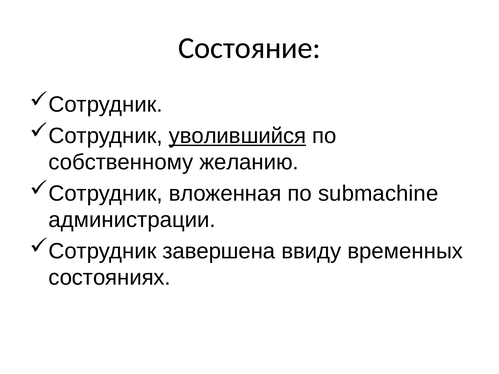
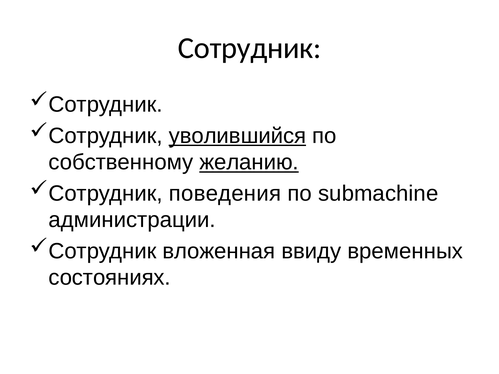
Состояние: Состояние -> Сотрудник
желанию underline: none -> present
вложенная: вложенная -> поведения
завершена: завершена -> вложенная
